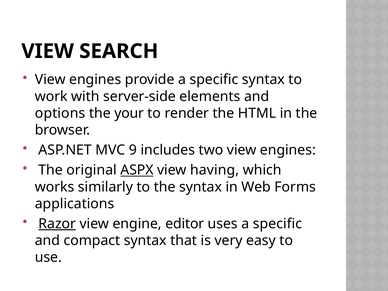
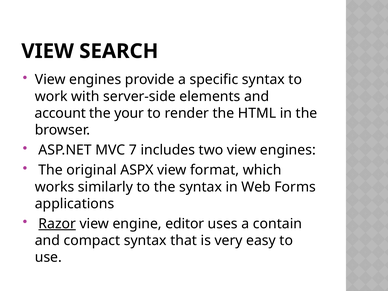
options: options -> account
9: 9 -> 7
ASPX underline: present -> none
having: having -> format
uses a specific: specific -> contain
